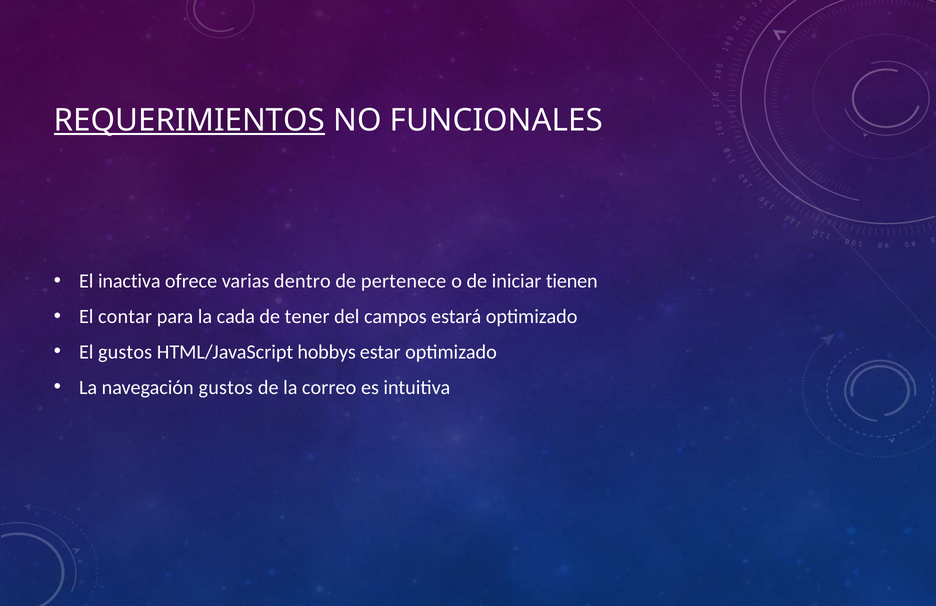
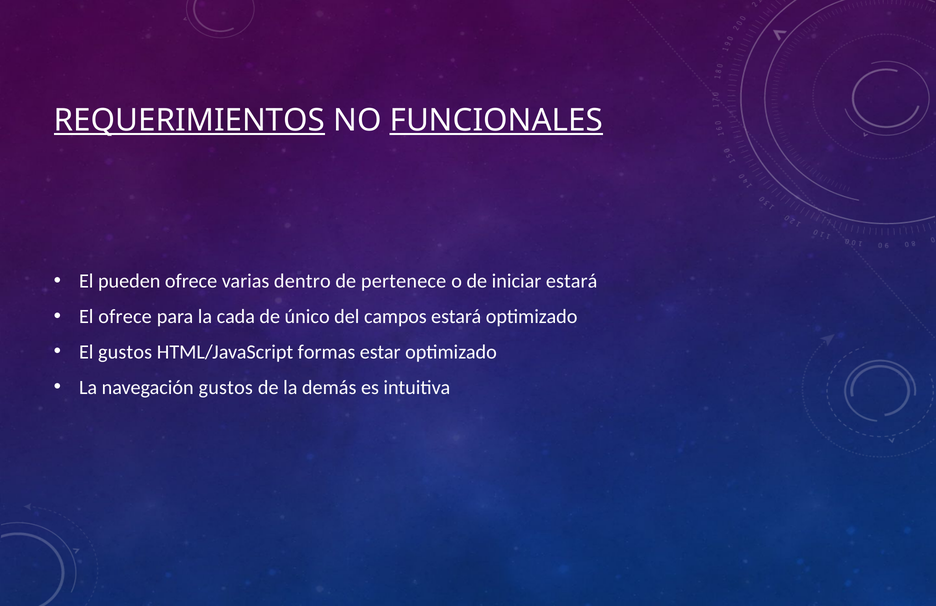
FUNCIONALES underline: none -> present
inactiva: inactiva -> pueden
iniciar tienen: tienen -> estará
El contar: contar -> ofrece
tener: tener -> único
hobbys: hobbys -> formas
correo: correo -> demás
